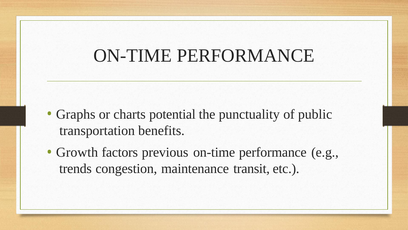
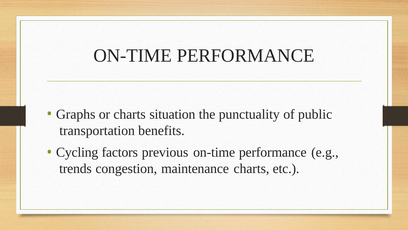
potential: potential -> situation
Growth: Growth -> Cycling
maintenance transit: transit -> charts
